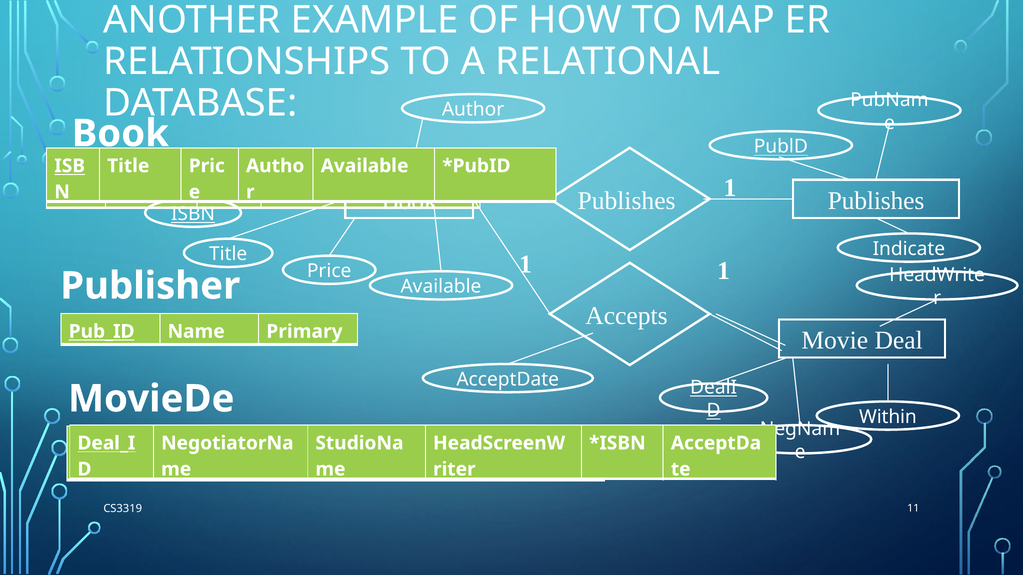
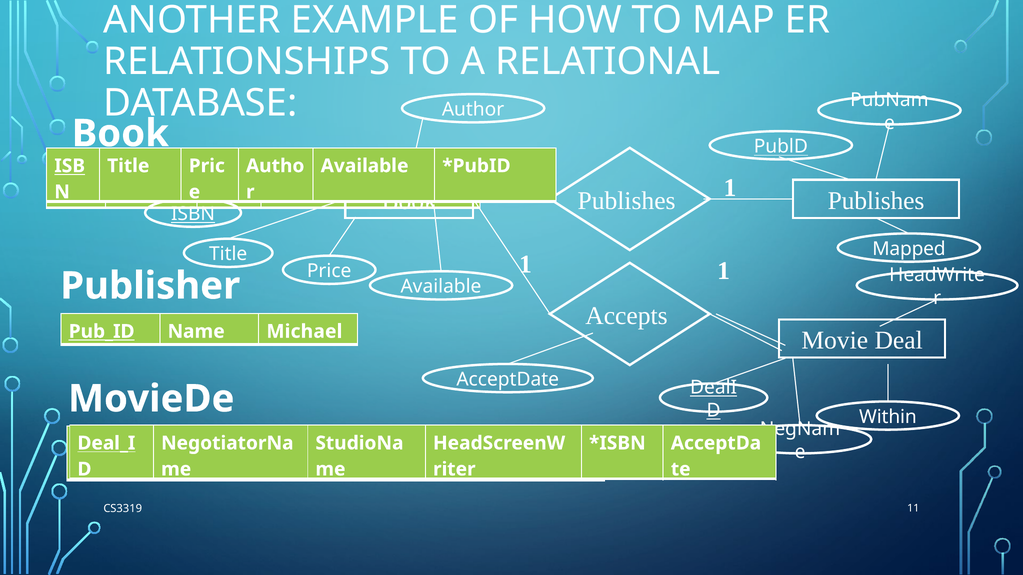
Indicate: Indicate -> Mapped
Primary: Primary -> Michael
